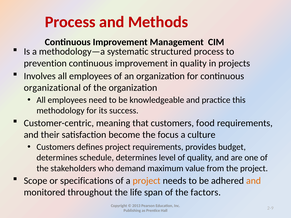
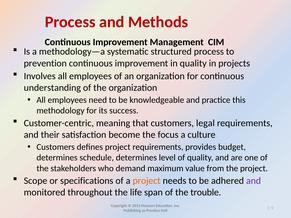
organizational: organizational -> understanding
food: food -> legal
and at (254, 181) colour: orange -> purple
factors: factors -> trouble
